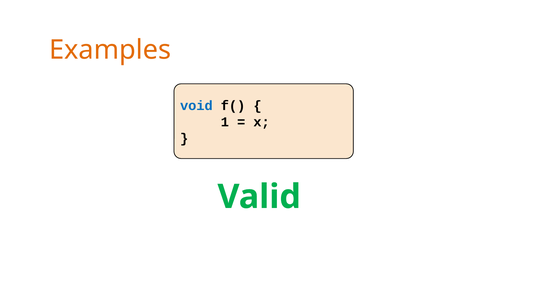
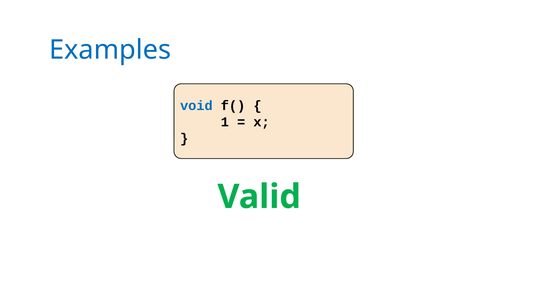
Examples colour: orange -> blue
